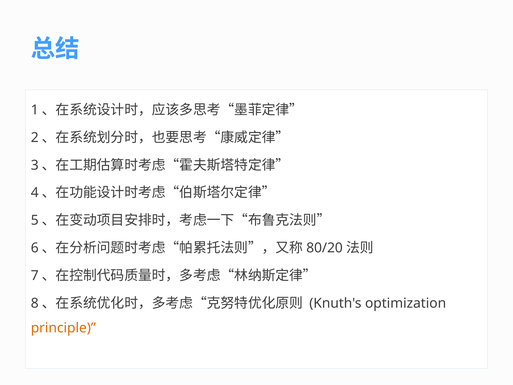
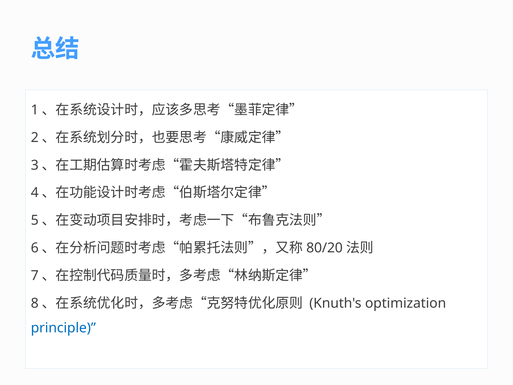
principle colour: orange -> blue
